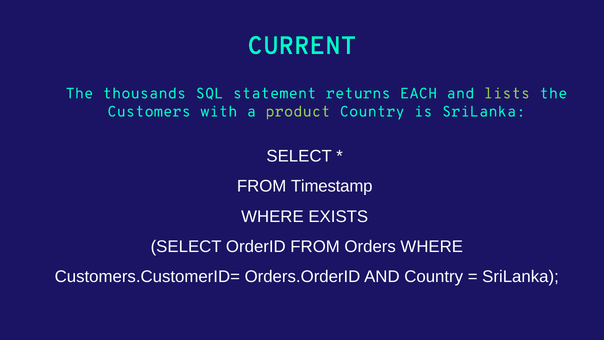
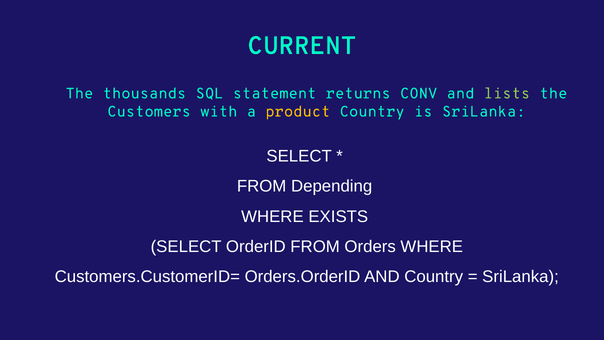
EACH: EACH -> CONV
product colour: light green -> yellow
Timestamp: Timestamp -> Depending
